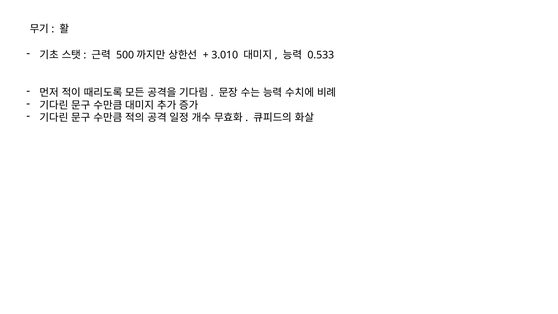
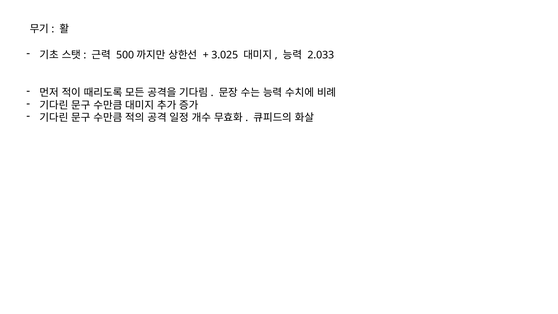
3.010: 3.010 -> 3.025
0.533: 0.533 -> 2.033
